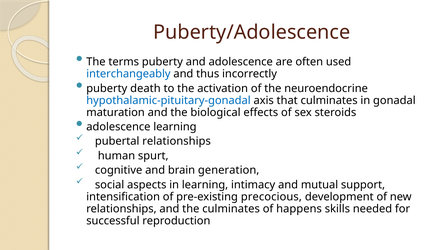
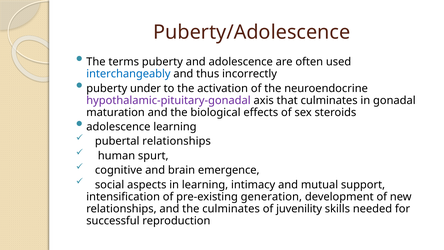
death: death -> under
hypothalamic-pituitary-gonadal colour: blue -> purple
generation: generation -> emergence
precocious: precocious -> generation
happens: happens -> juvenility
